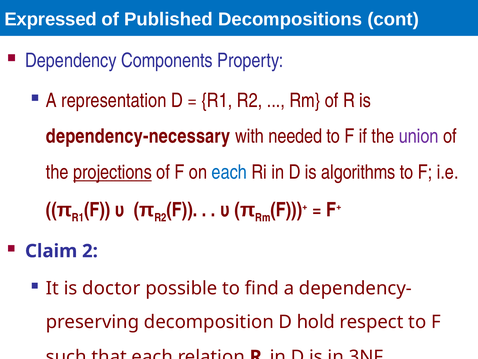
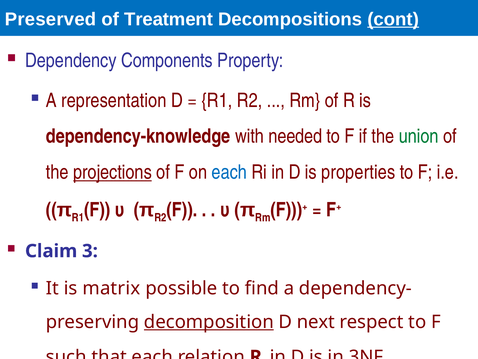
Expressed: Expressed -> Preserved
Published: Published -> Treatment
cont underline: none -> present
dependency-necessary: dependency-necessary -> dependency-knowledge
union colour: purple -> green
algorithms: algorithms -> properties
2: 2 -> 3
doctor: doctor -> matrix
decomposition underline: none -> present
hold: hold -> next
